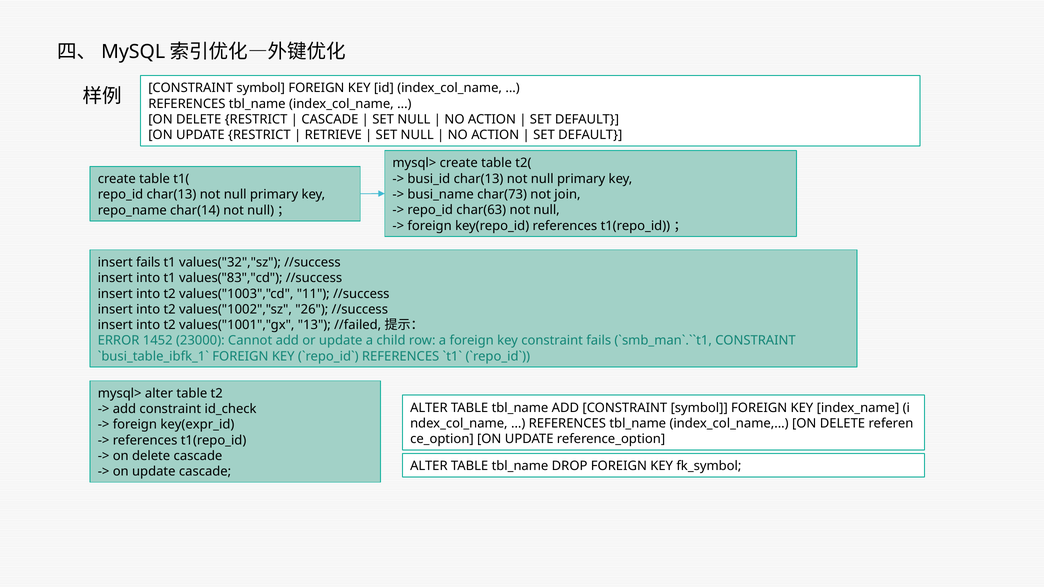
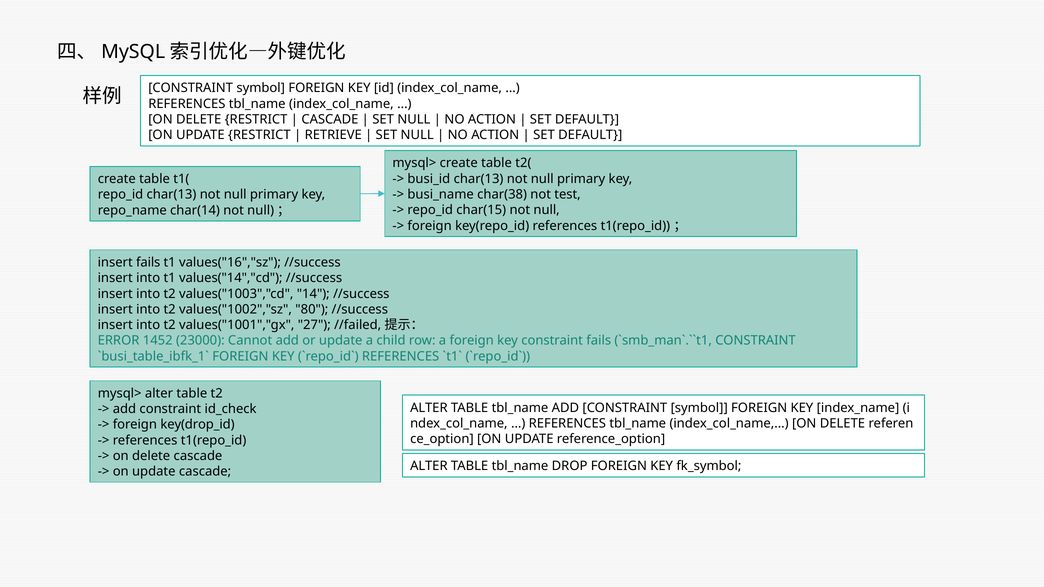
char(73: char(73 -> char(38
join: join -> test
char(63: char(63 -> char(15
values("32","sz: values("32","sz -> values("16","sz
values("83","cd: values("83","cd -> values("14","cd
11: 11 -> 14
26: 26 -> 80
13: 13 -> 27
key(expr_id: key(expr_id -> key(drop_id
